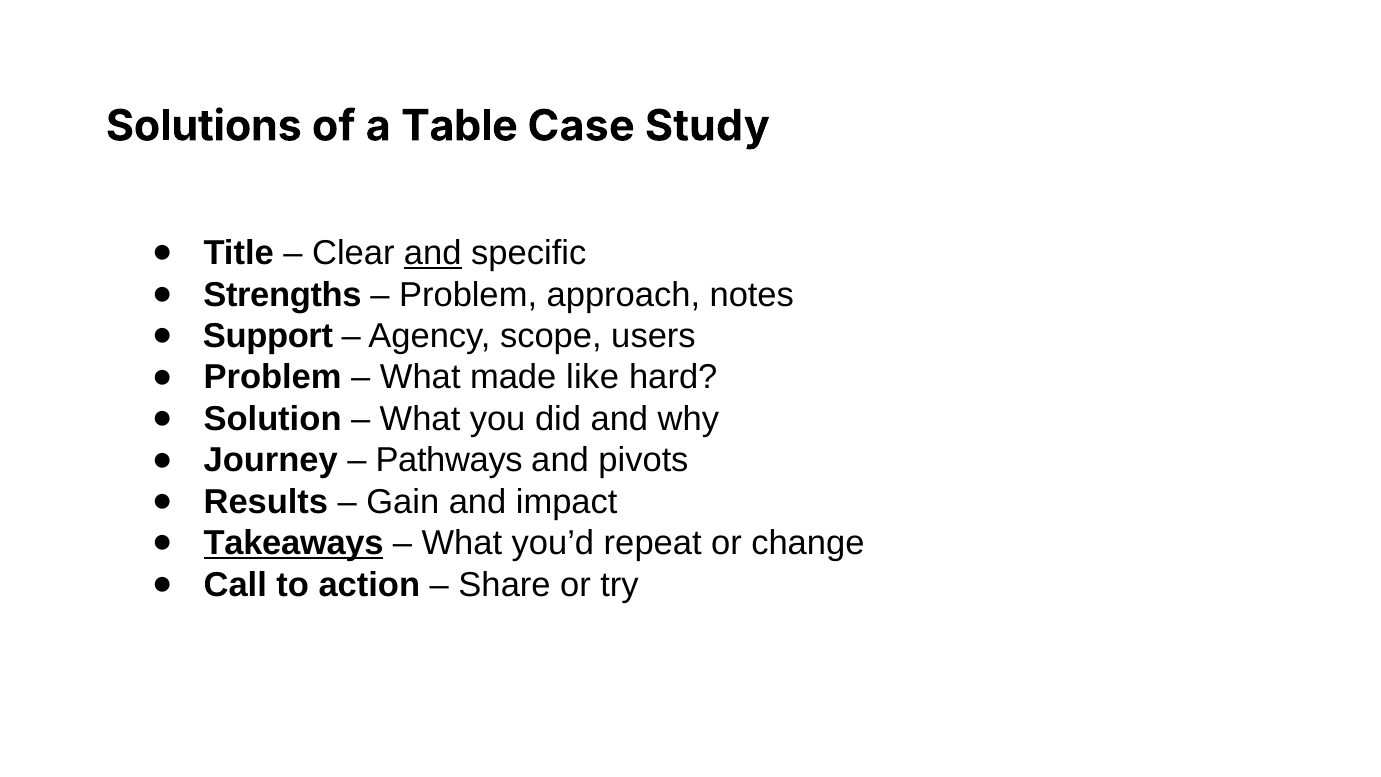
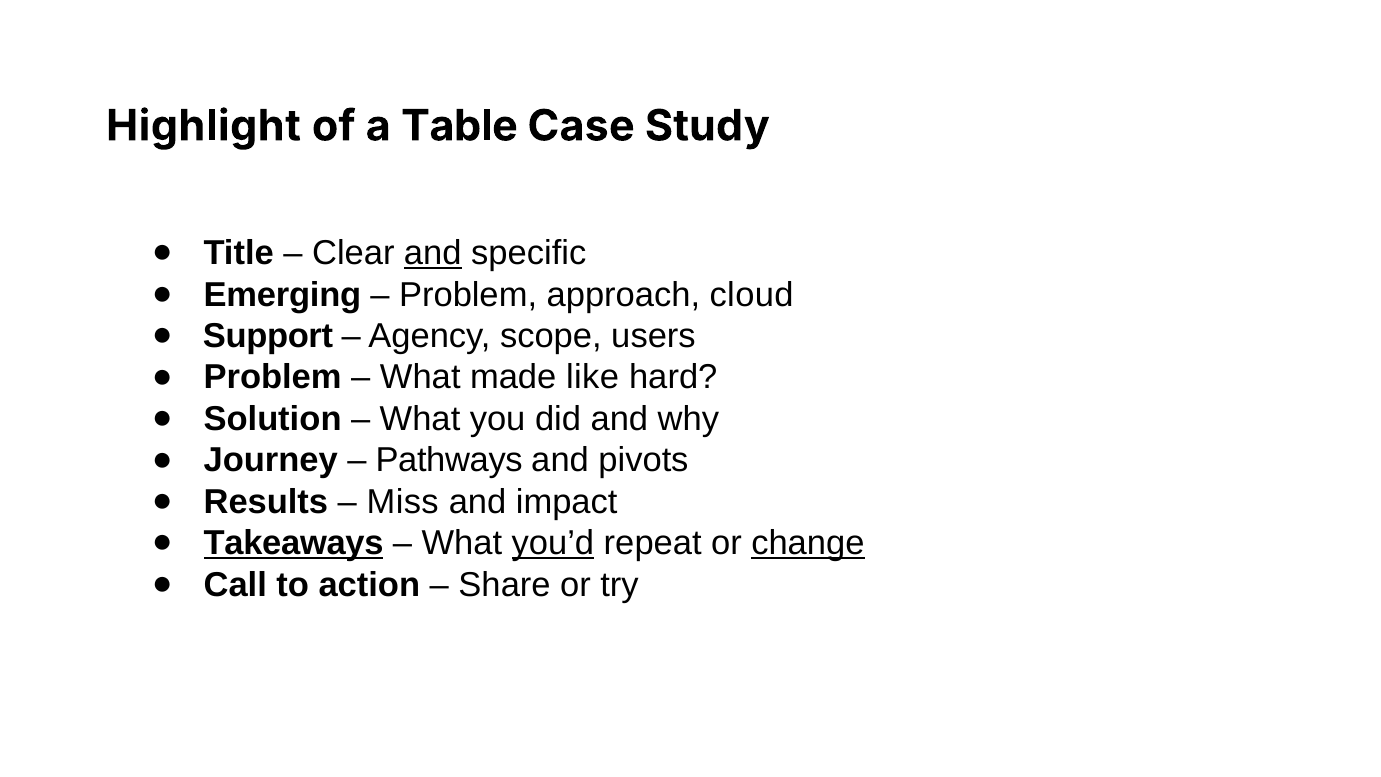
Solutions: Solutions -> Highlight
Strengths: Strengths -> Emerging
notes: notes -> cloud
Gain: Gain -> Miss
you’d underline: none -> present
change underline: none -> present
